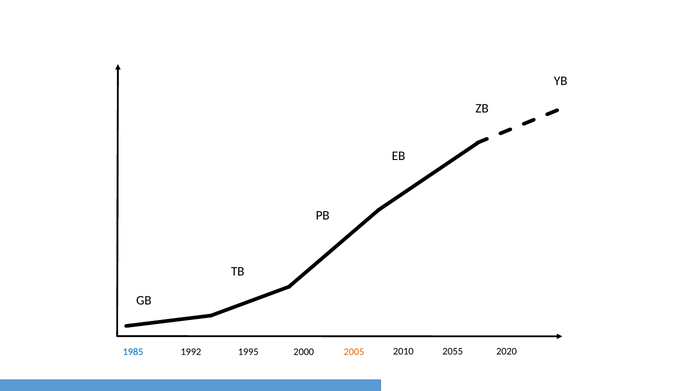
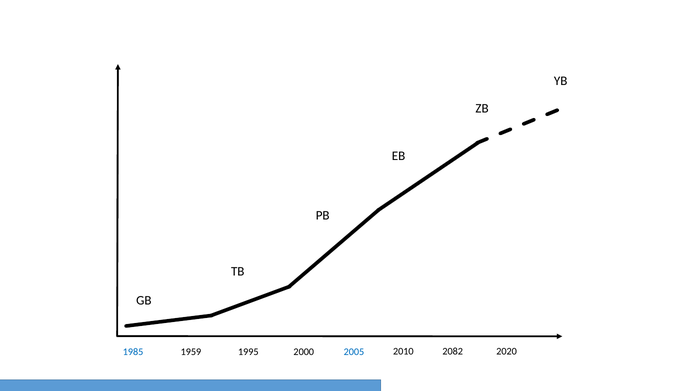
1992: 1992 -> 1959
2005 colour: orange -> blue
2055: 2055 -> 2082
